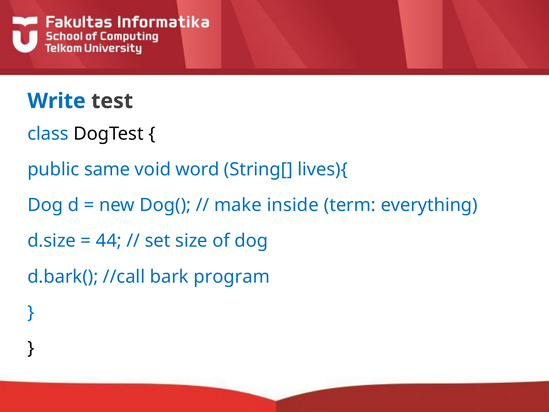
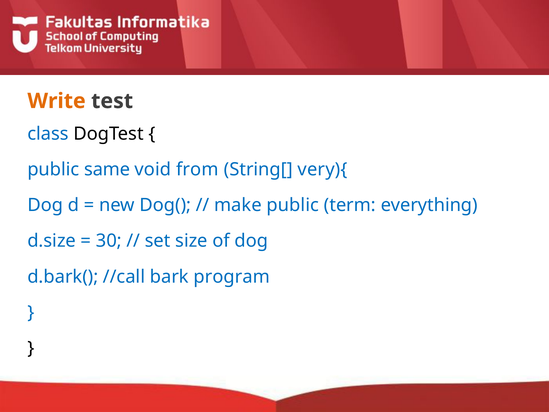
Write colour: blue -> orange
word: word -> from
lives){: lives){ -> very){
make inside: inside -> public
44: 44 -> 30
